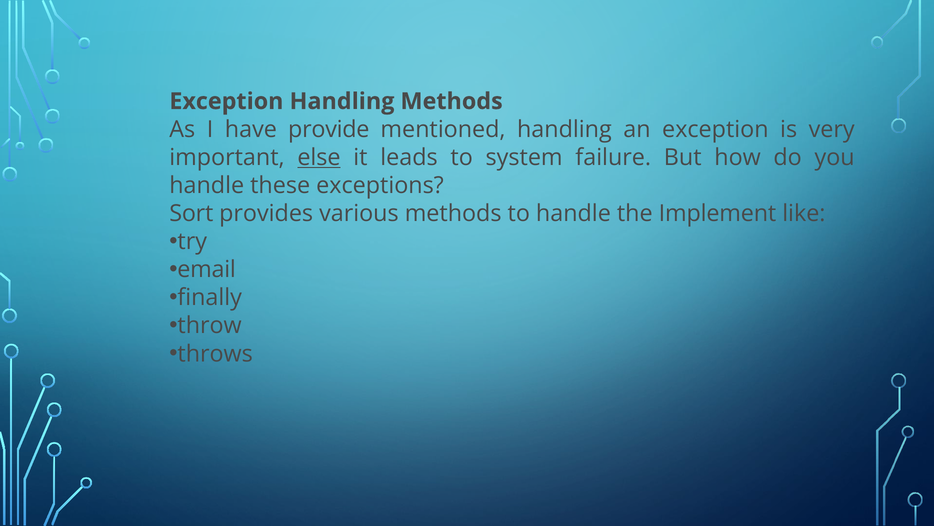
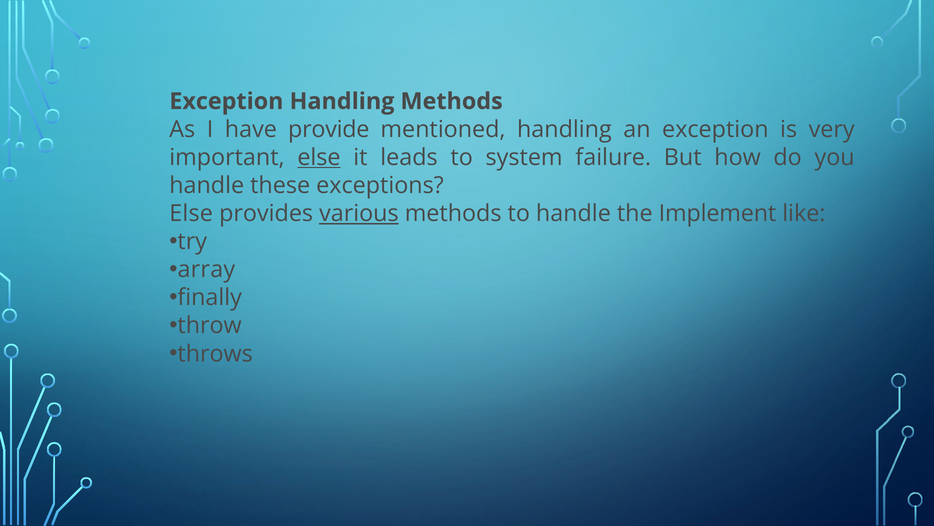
Sort at (191, 213): Sort -> Else
various underline: none -> present
email: email -> array
